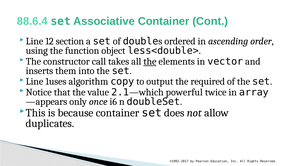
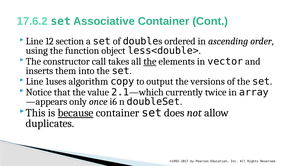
88.6.4: 88.6.4 -> 17.6.2
required: required -> versions
powerful: powerful -> currently
because underline: none -> present
